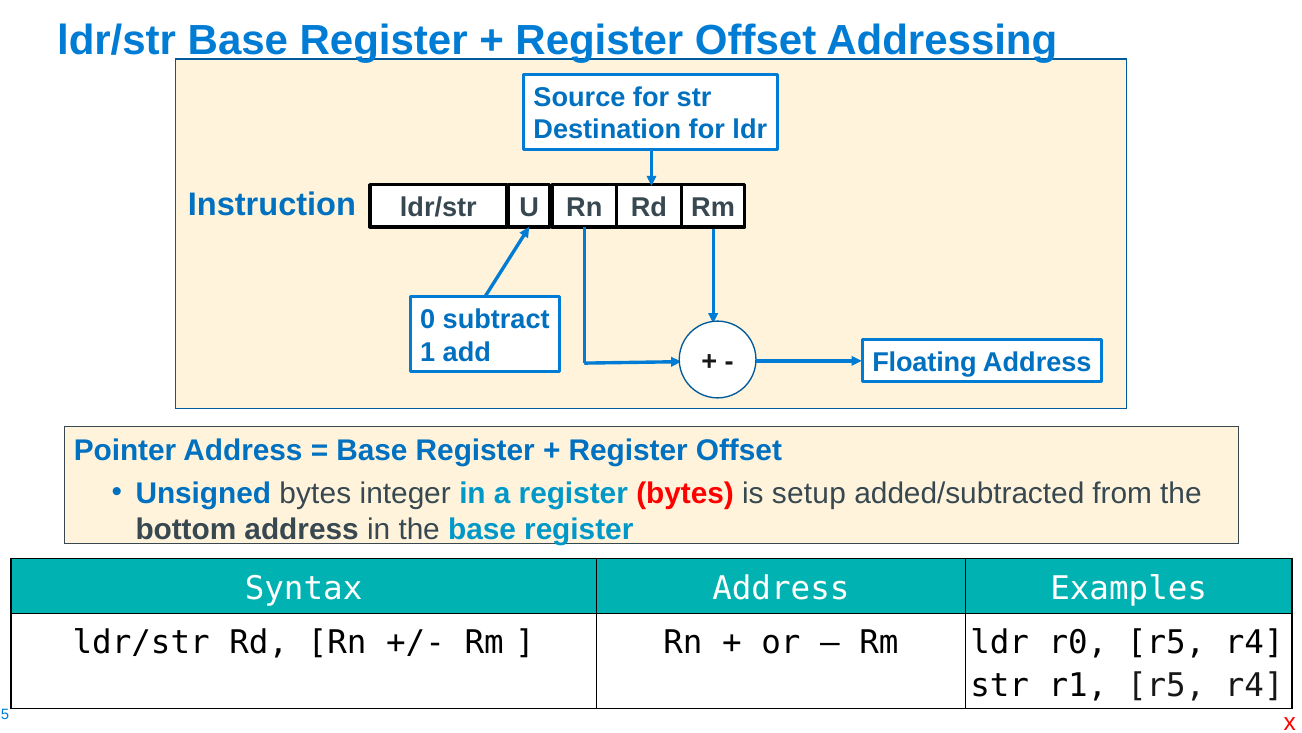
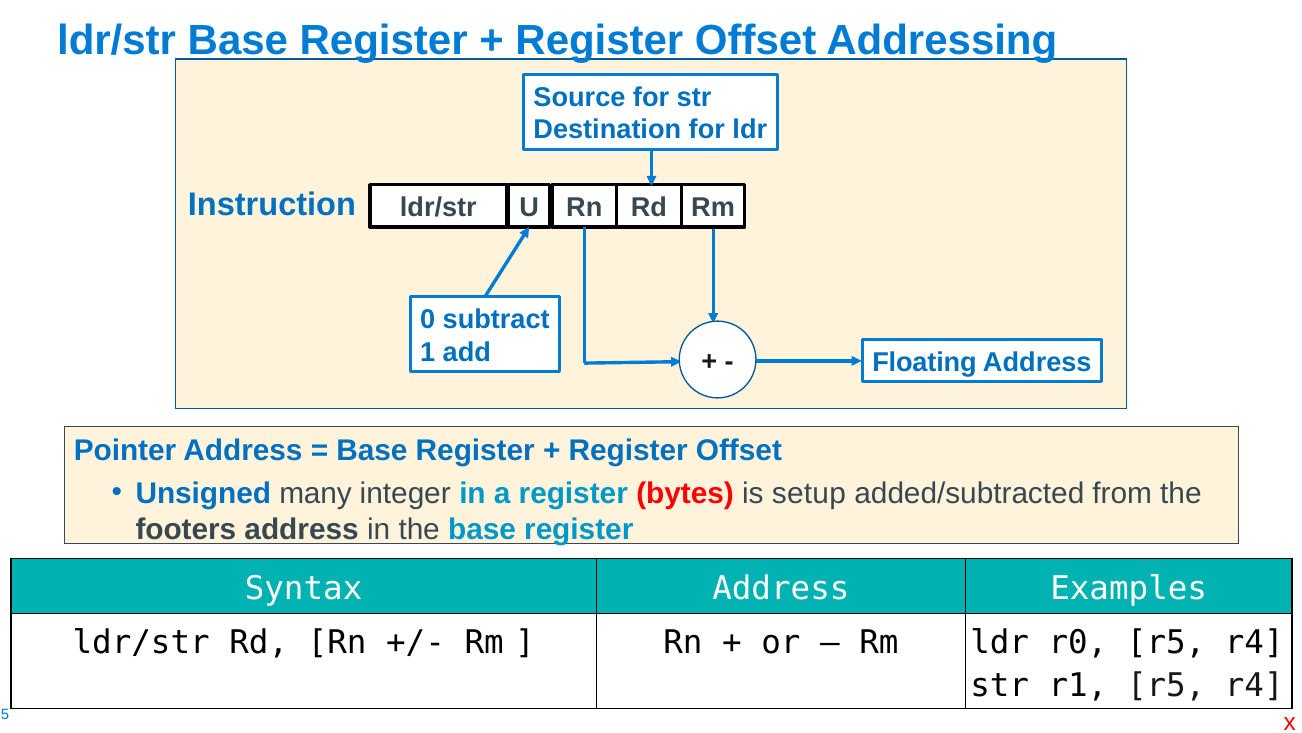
Unsigned bytes: bytes -> many
bottom: bottom -> footers
